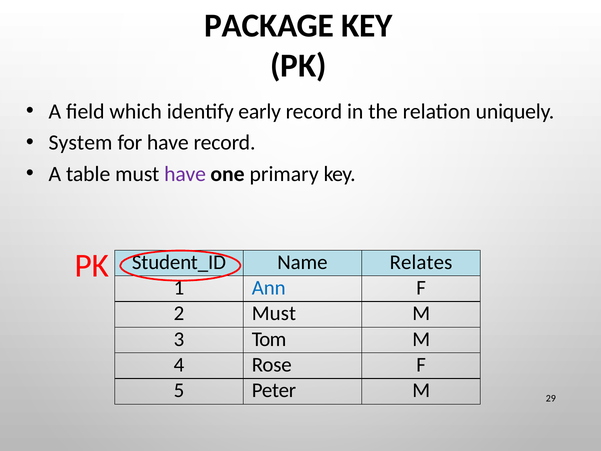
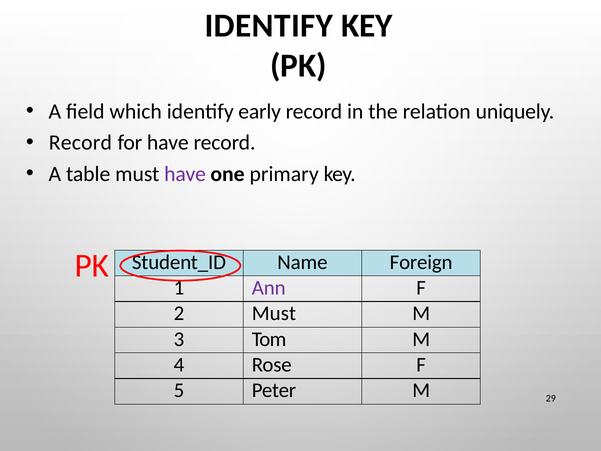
PACKAGE at (269, 26): PACKAGE -> IDENTIFY
System at (81, 143): System -> Record
Relates: Relates -> Foreign
Ann colour: blue -> purple
